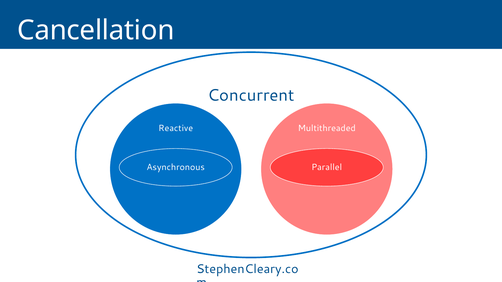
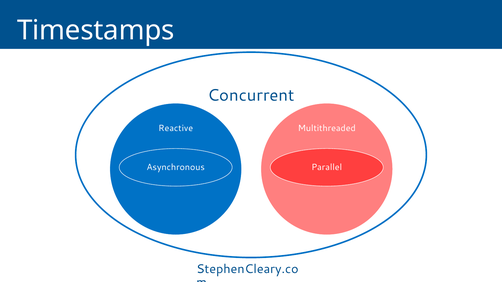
Cancellation: Cancellation -> Timestamps
